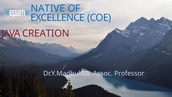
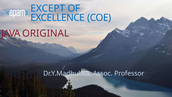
NATIVE: NATIVE -> EXCEPT
CREATION: CREATION -> ORIGINAL
